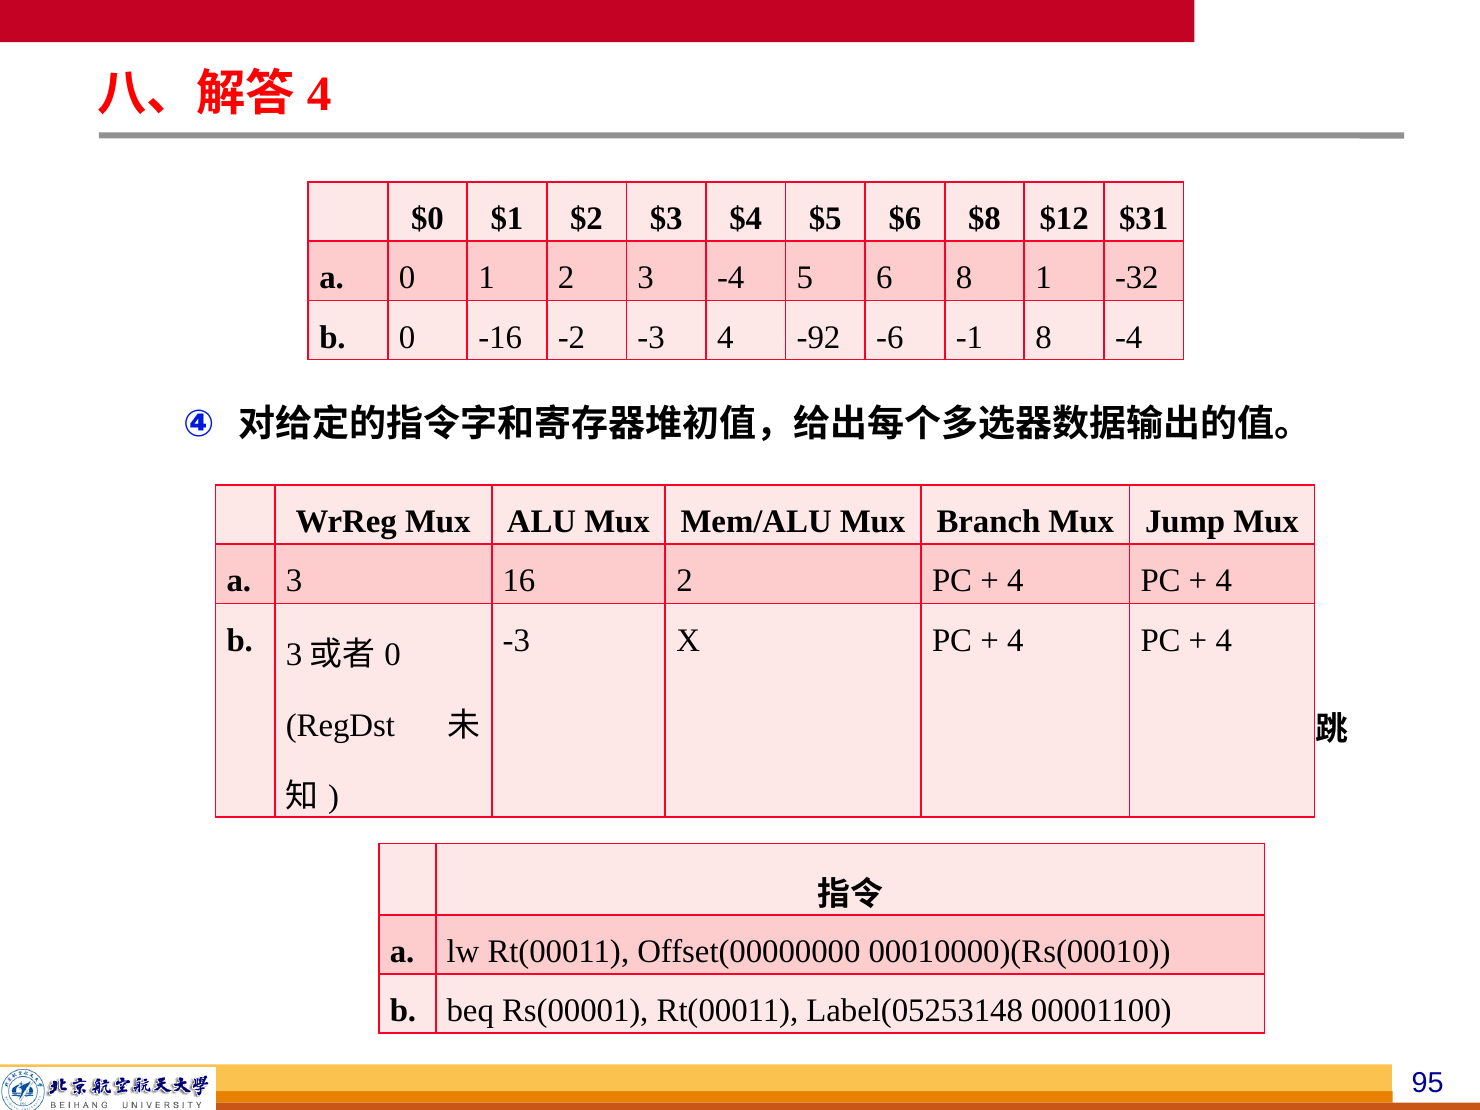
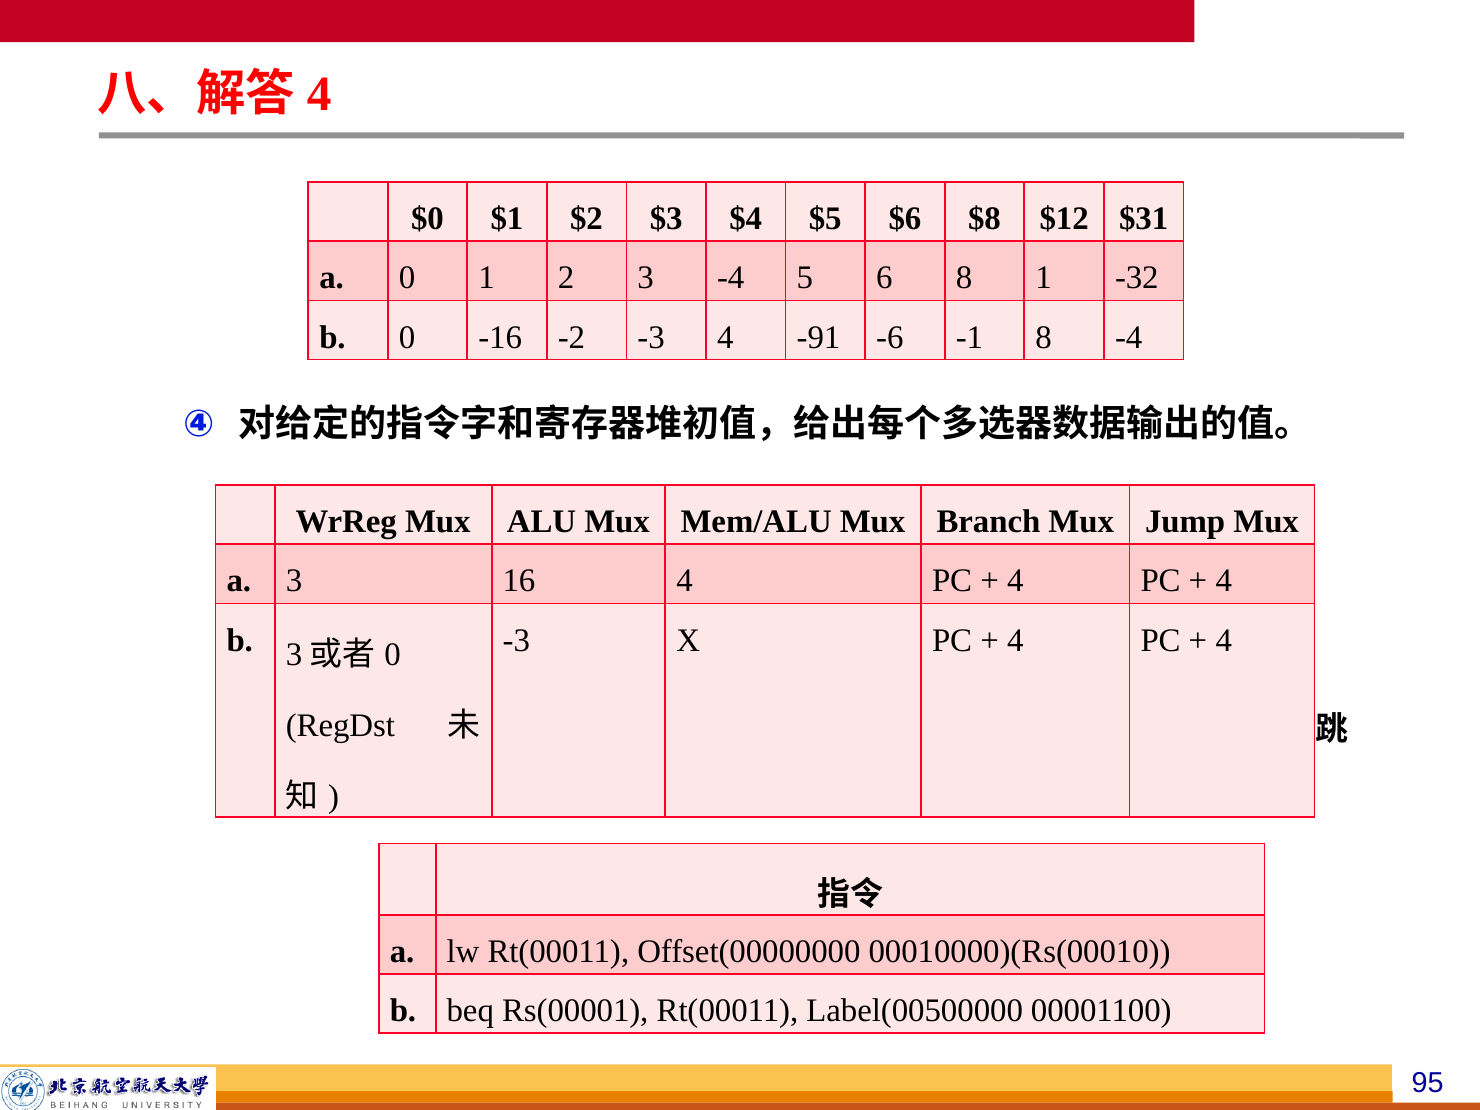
-92: -92 -> -91
16 2: 2 -> 4
Label(05253148: Label(05253148 -> Label(00500000
